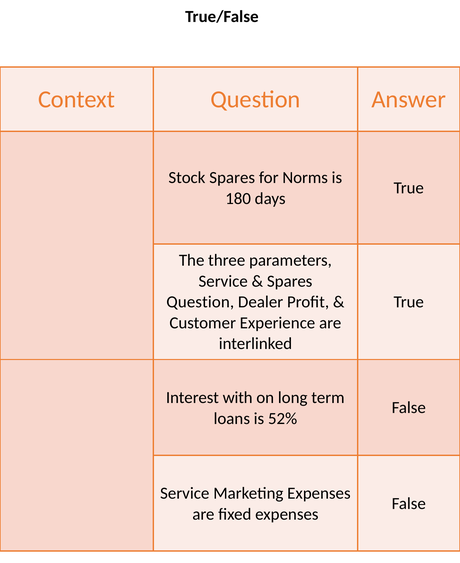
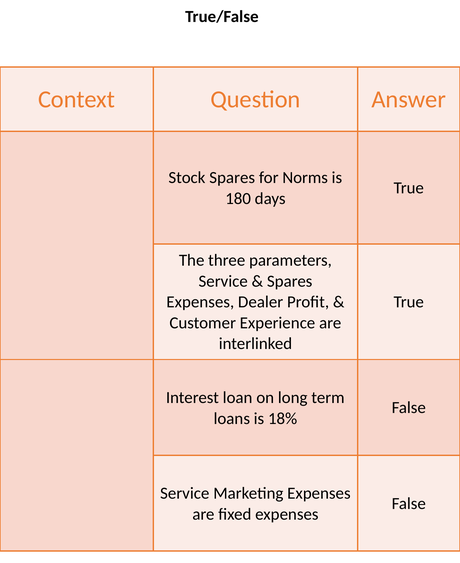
Question at (200, 302): Question -> Expenses
with: with -> loan
52%: 52% -> 18%
